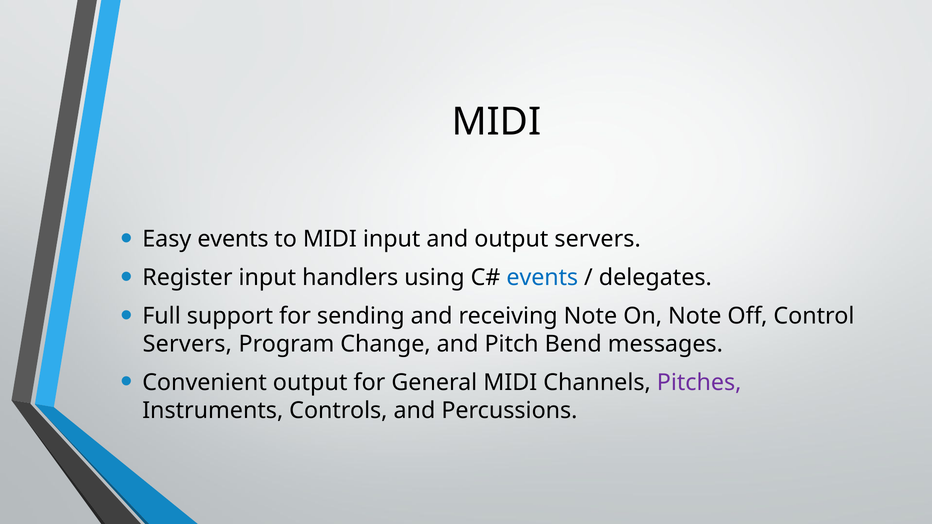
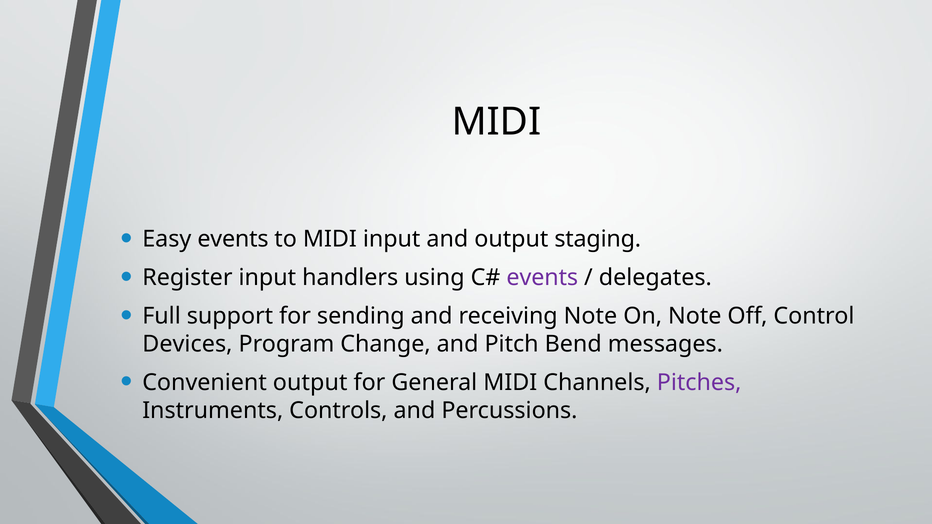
output servers: servers -> staging
events at (542, 278) colour: blue -> purple
Servers at (187, 344): Servers -> Devices
